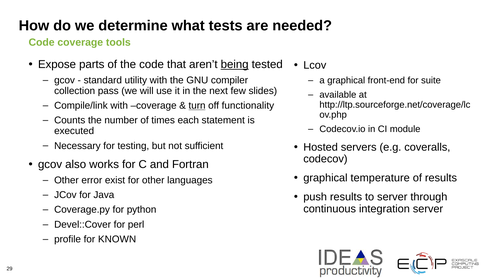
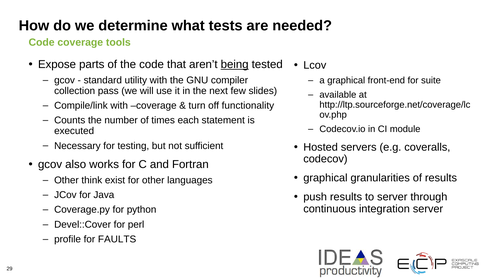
turn underline: present -> none
temperature: temperature -> granularities
error: error -> think
KNOWN: KNOWN -> FAULTS
